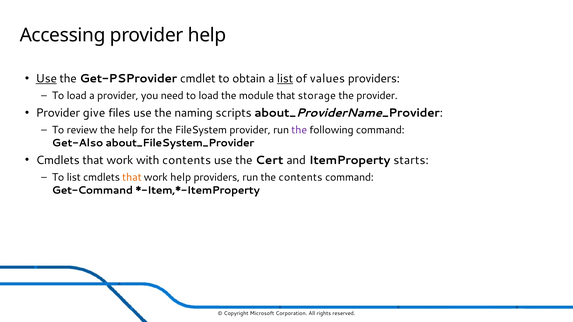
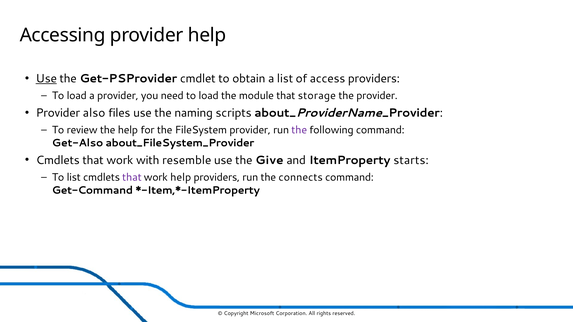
list at (285, 79) underline: present -> none
values: values -> access
give: give -> also
with contents: contents -> resemble
Cert: Cert -> Give
that at (132, 177) colour: orange -> purple
the contents: contents -> connects
